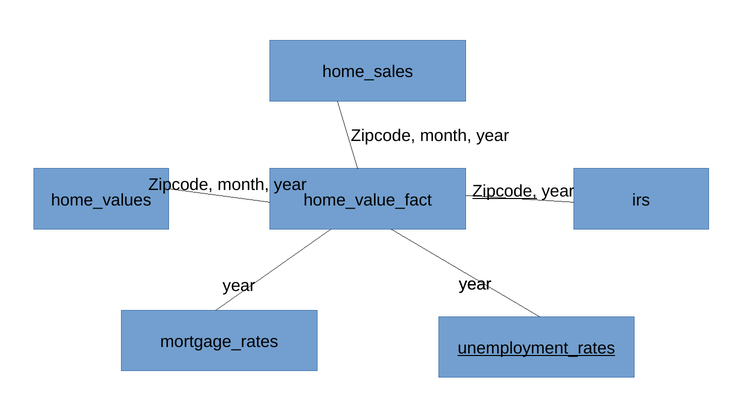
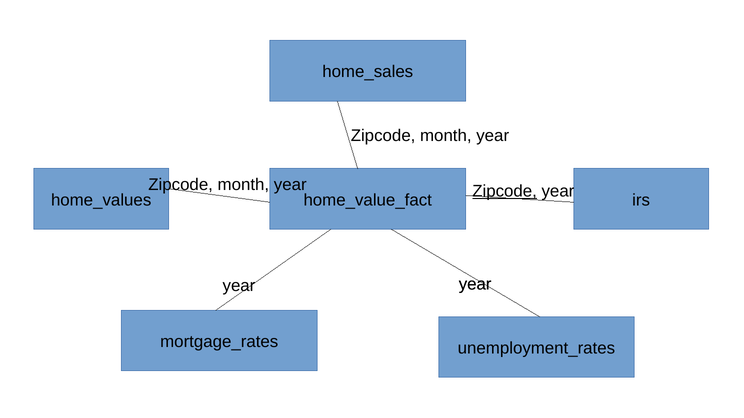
unemployment_rates underline: present -> none
